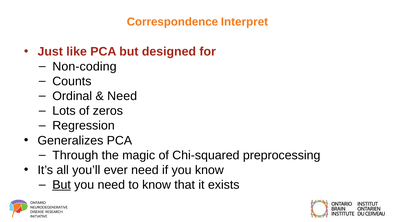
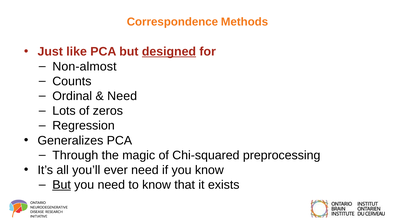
Interpret: Interpret -> Methods
designed underline: none -> present
Non-coding: Non-coding -> Non-almost
